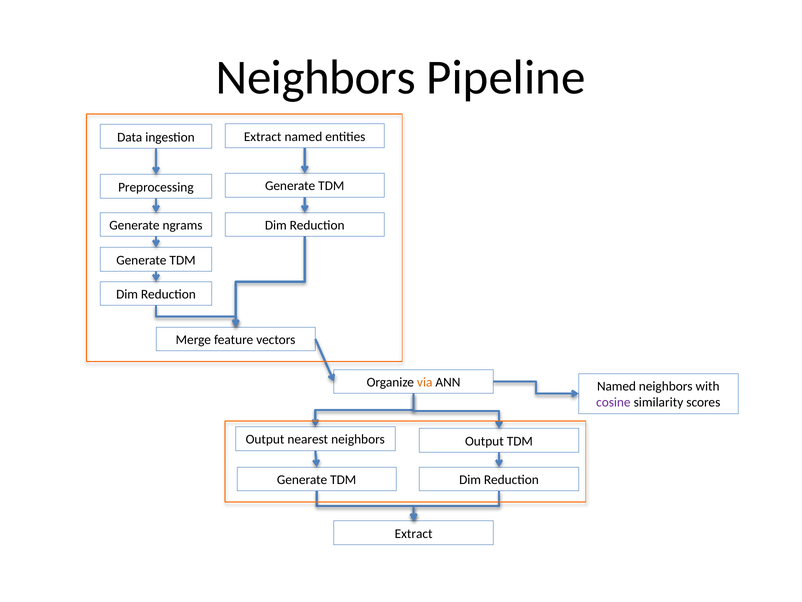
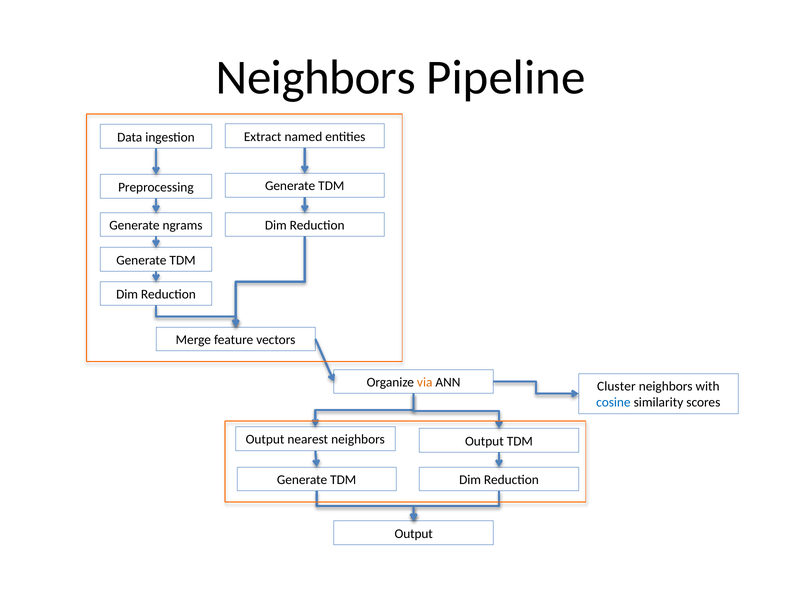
ANN Named: Named -> Cluster
cosine colour: purple -> blue
Extract at (414, 533): Extract -> Output
